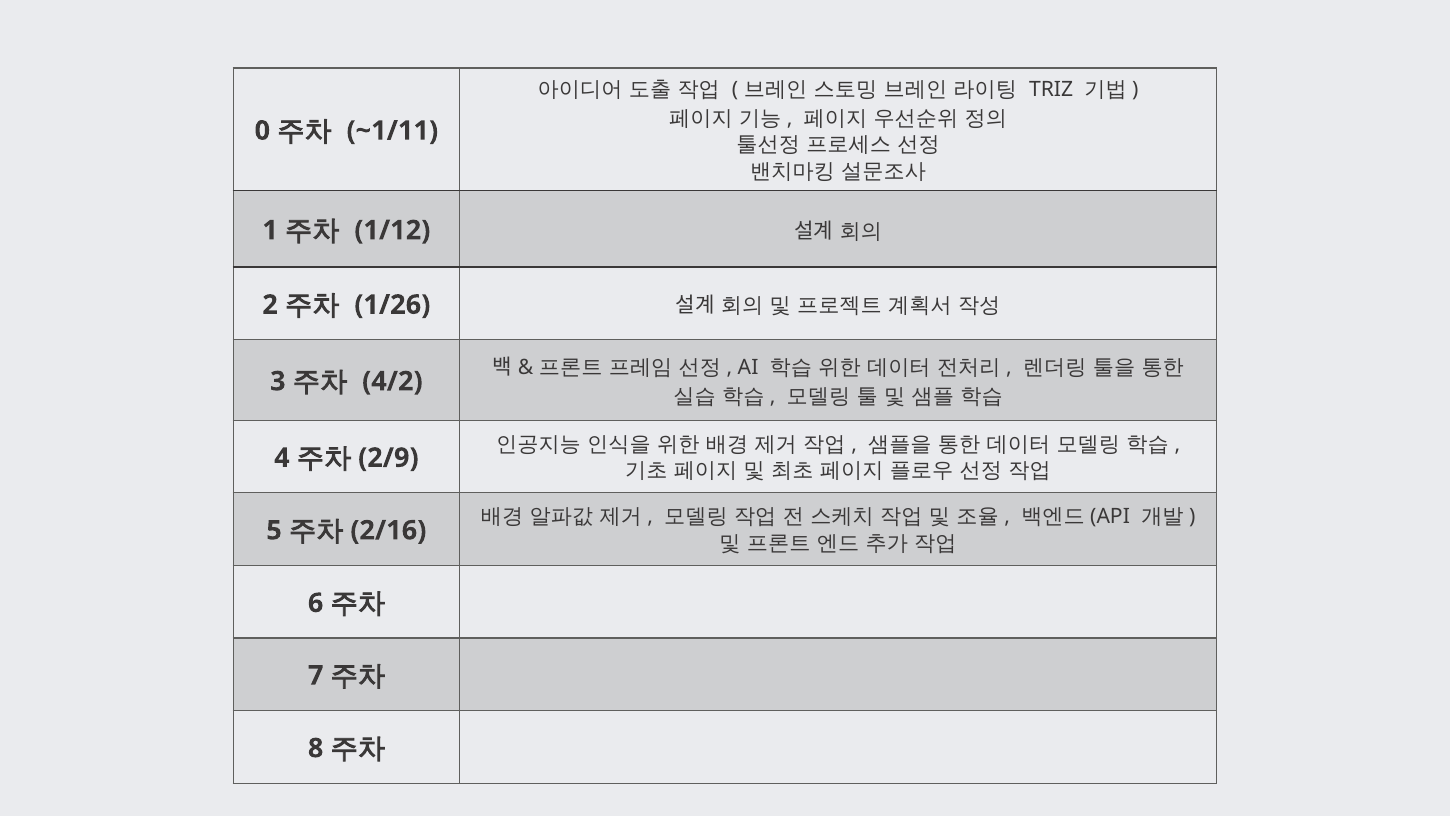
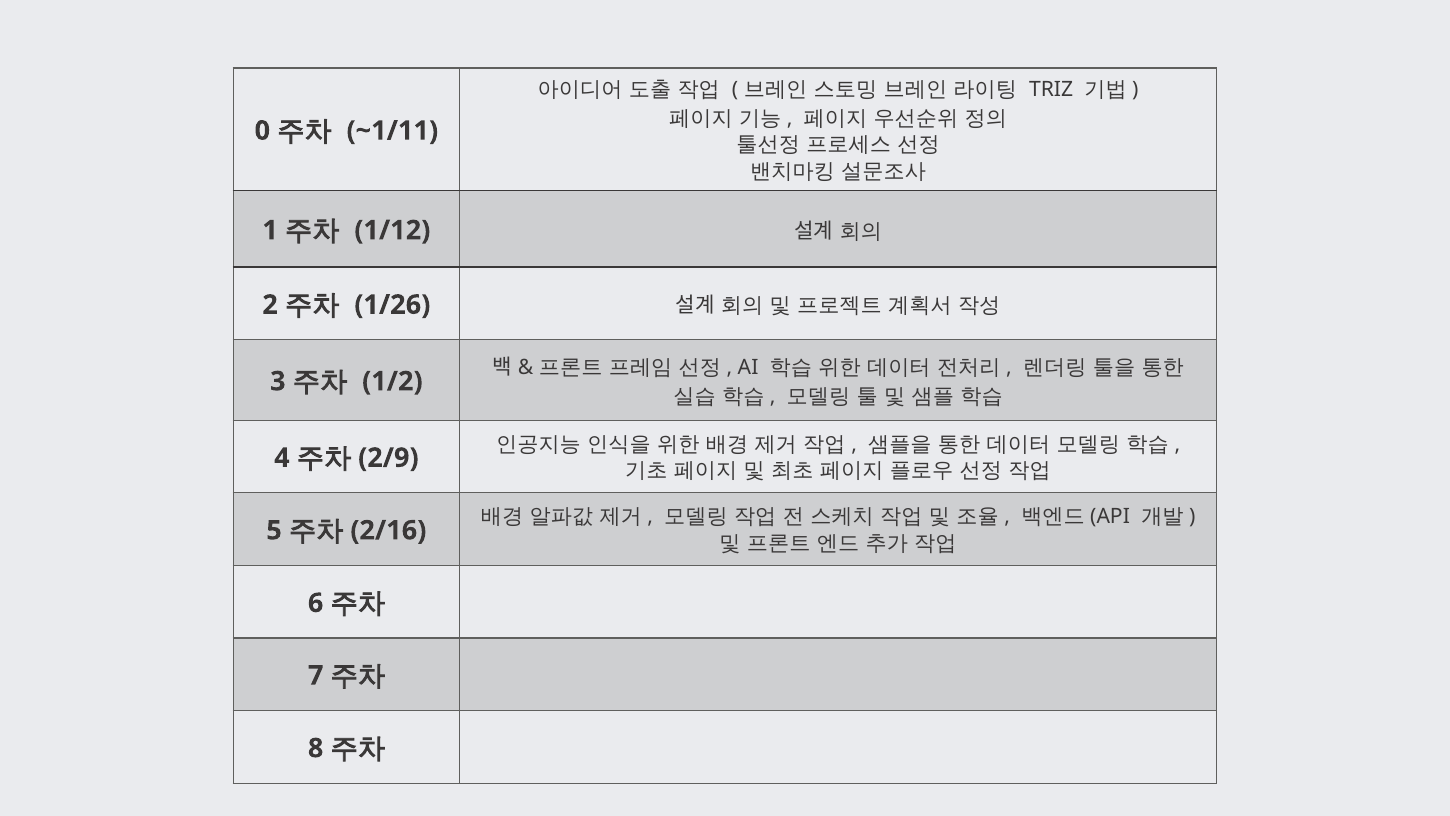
4/2: 4/2 -> 1/2
